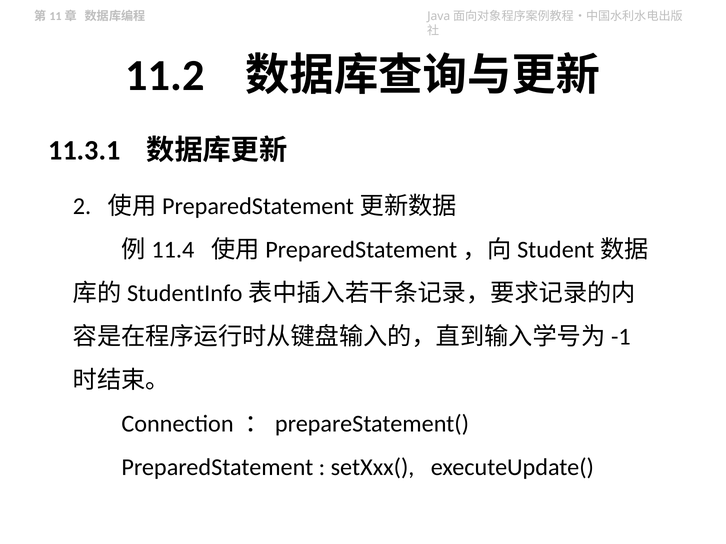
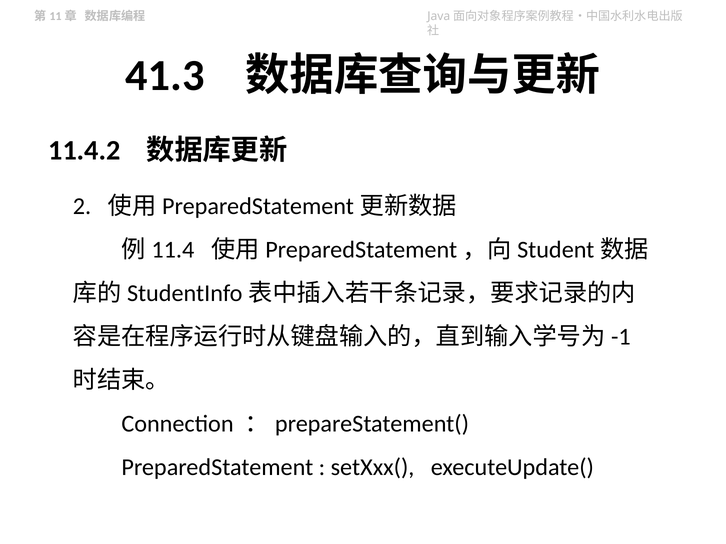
11.2: 11.2 -> 41.3
11.3.1: 11.3.1 -> 11.4.2
